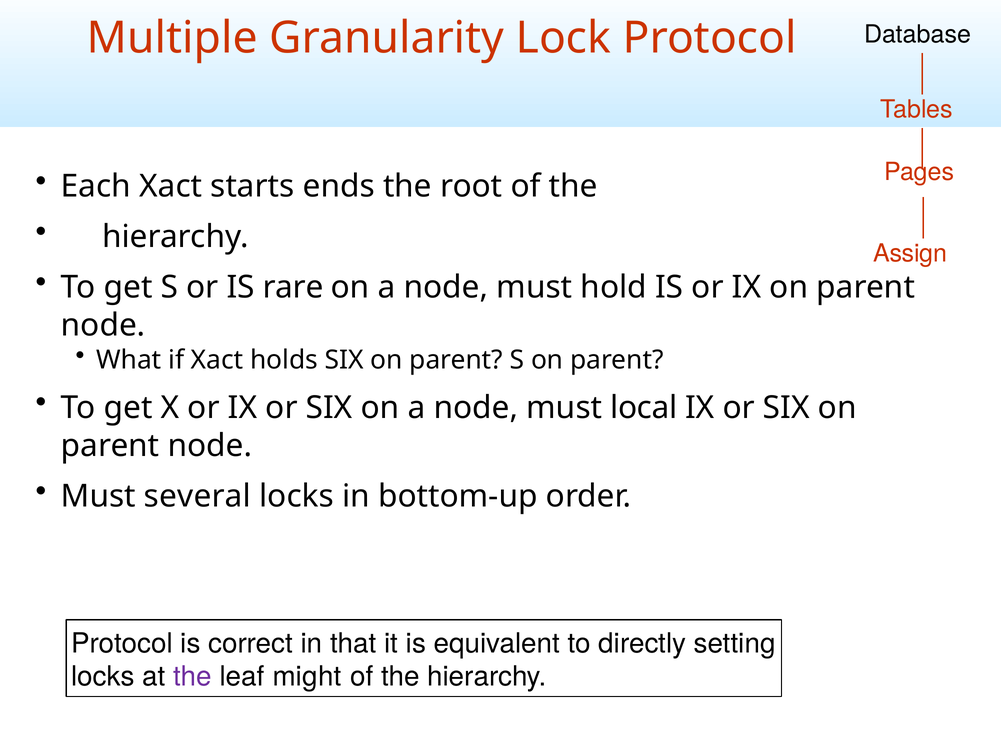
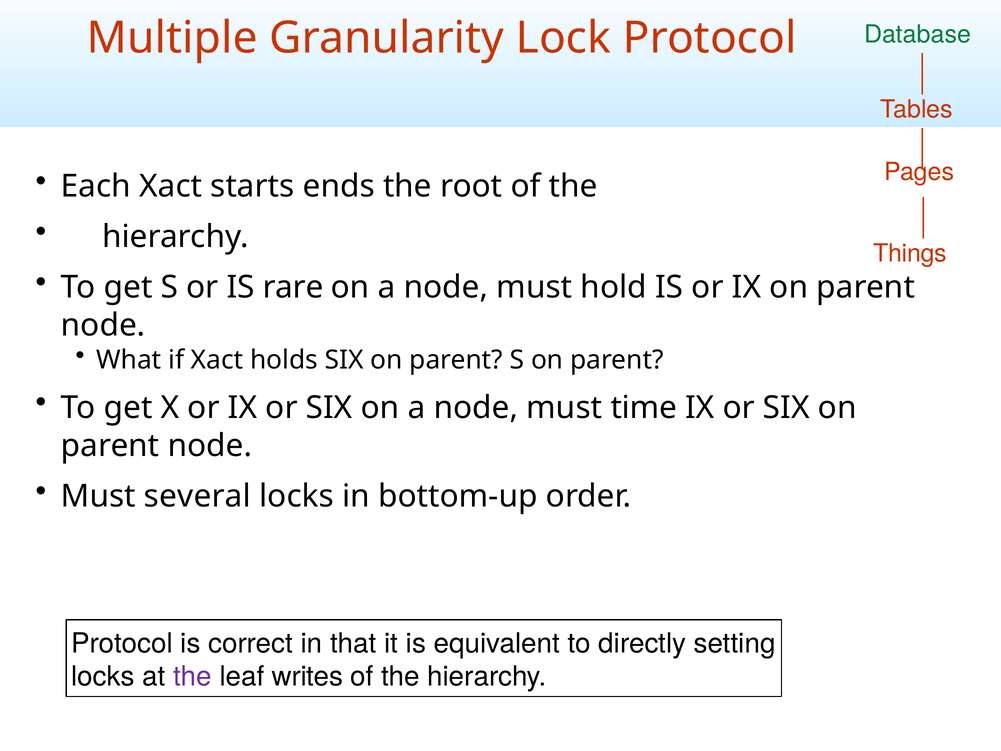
Database colour: black -> green
Assign: Assign -> Things
local: local -> time
might: might -> writes
